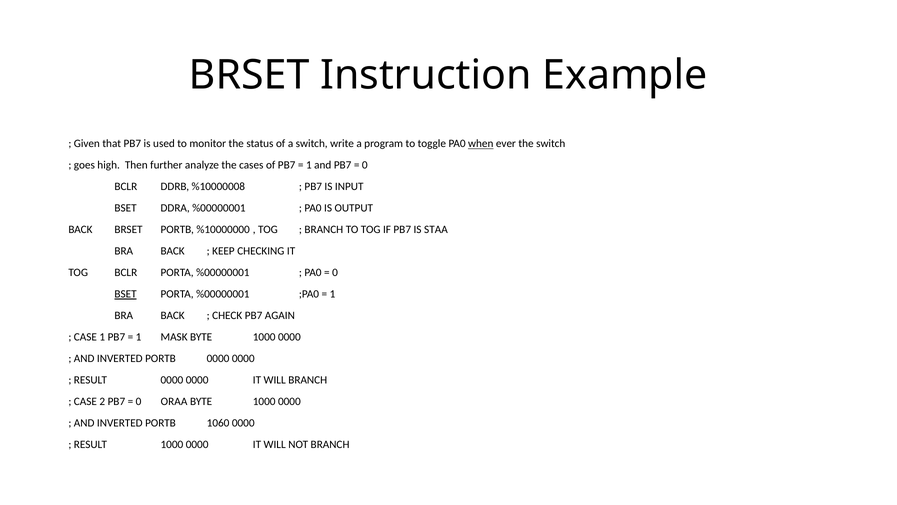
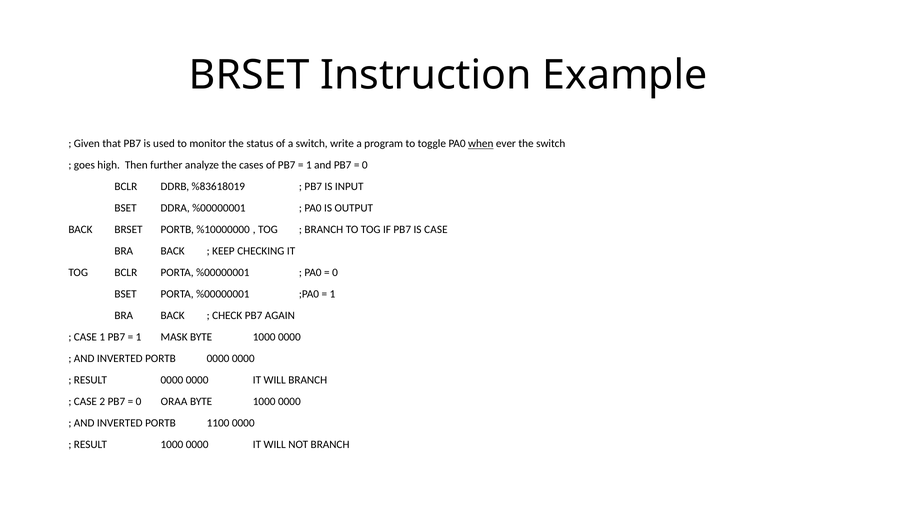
%10000008: %10000008 -> %83618019
IS STAA: STAA -> CASE
BSET at (126, 294) underline: present -> none
1060: 1060 -> 1100
